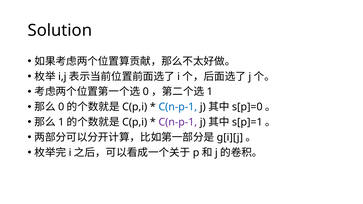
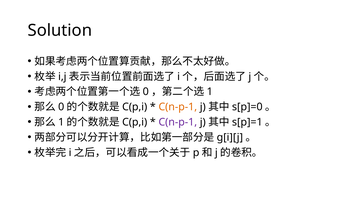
C(n-p-1 at (178, 107) colour: blue -> orange
